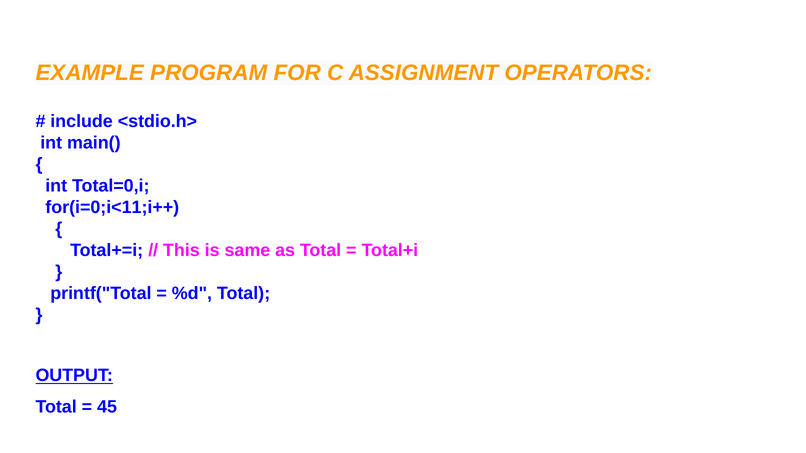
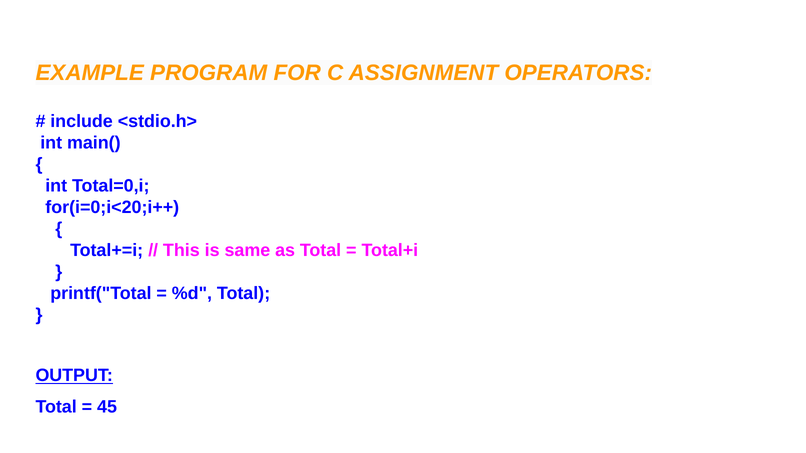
for(i=0;i<11;i++: for(i=0;i<11;i++ -> for(i=0;i<20;i++
